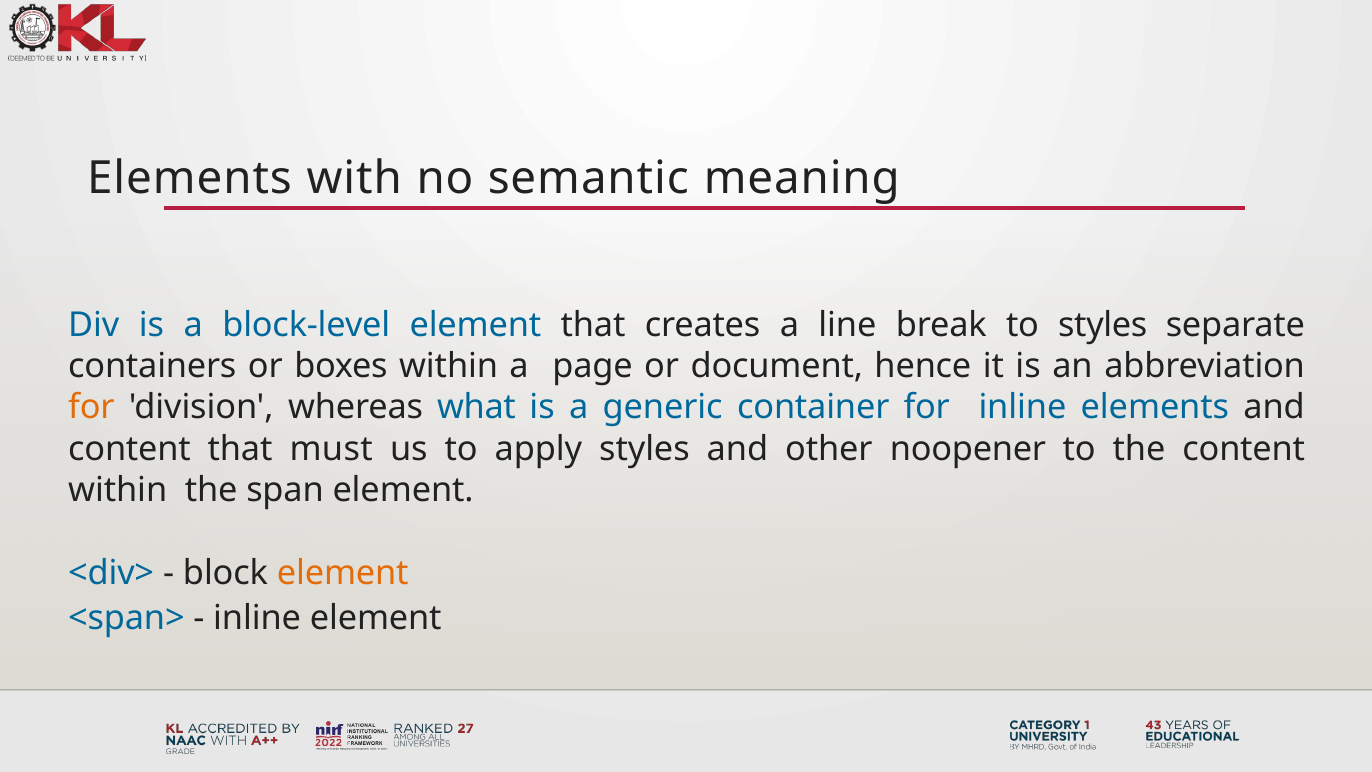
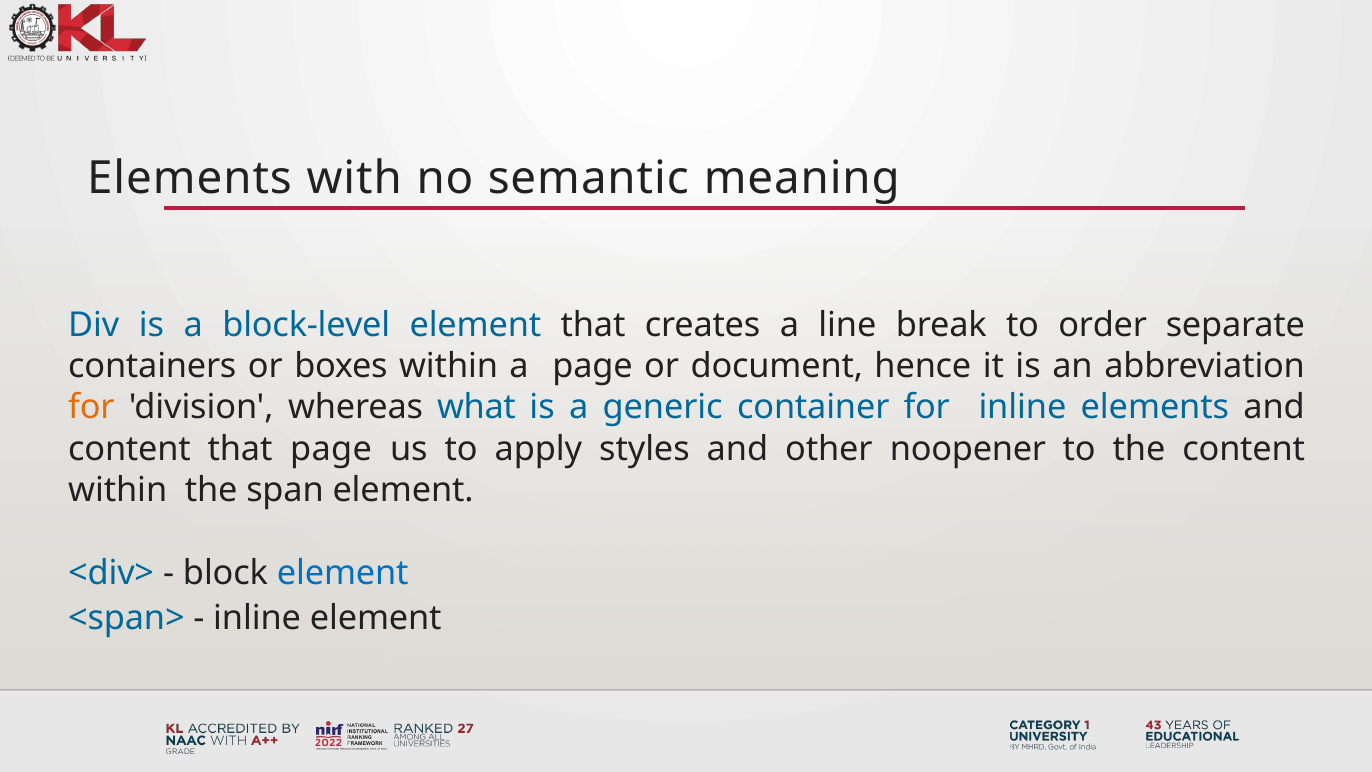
to styles: styles -> order
that must: must -> page
element at (343, 573) colour: orange -> blue
